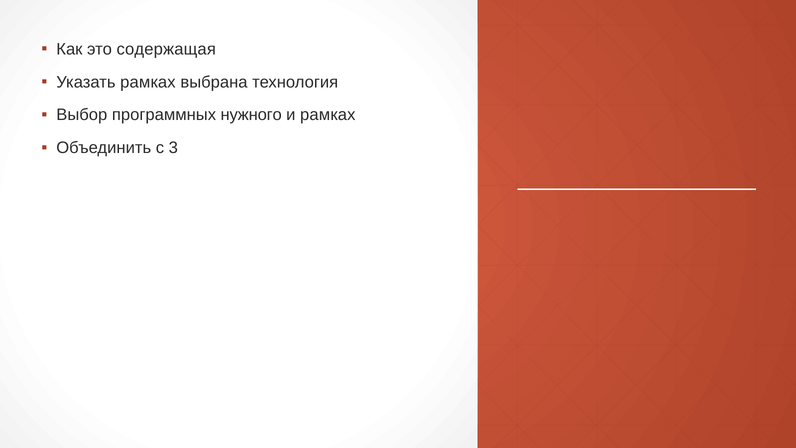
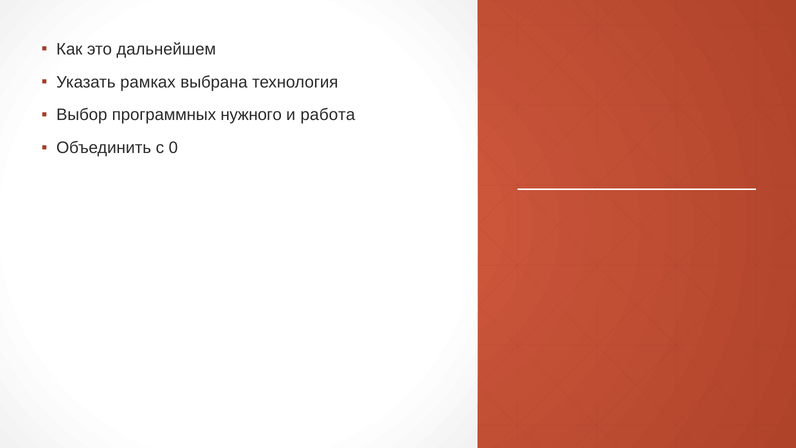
содержащая: содержащая -> дальнейшем
и рамках: рамках -> работа
3: 3 -> 0
